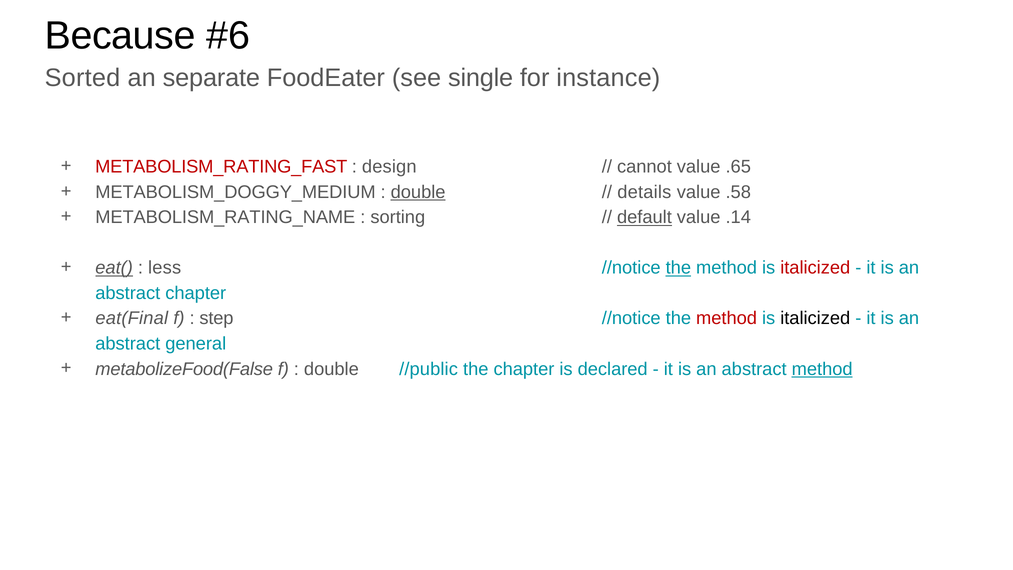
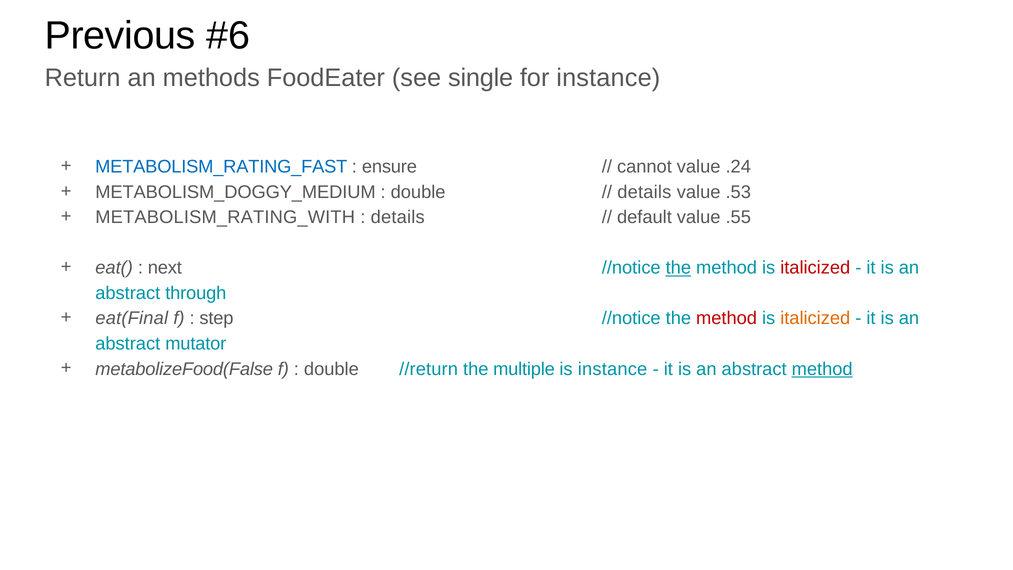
Because: Because -> Previous
Sorted: Sorted -> Return
separate: separate -> methods
METABOLISM_RATING_FAST colour: red -> blue
design: design -> ensure
.65: .65 -> .24
double at (418, 192) underline: present -> none
.58: .58 -> .53
METABOLISM_RATING_NAME: METABOLISM_RATING_NAME -> METABOLISM_RATING_WITH
sorting at (398, 217): sorting -> details
default underline: present -> none
.14: .14 -> .55
eat( underline: present -> none
less: less -> next
abstract chapter: chapter -> through
italicized at (815, 318) colour: black -> orange
general: general -> mutator
//public: //public -> //return
the chapter: chapter -> multiple
is declared: declared -> instance
